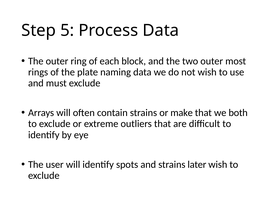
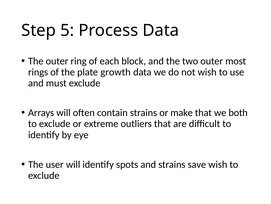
naming: naming -> growth
later: later -> save
